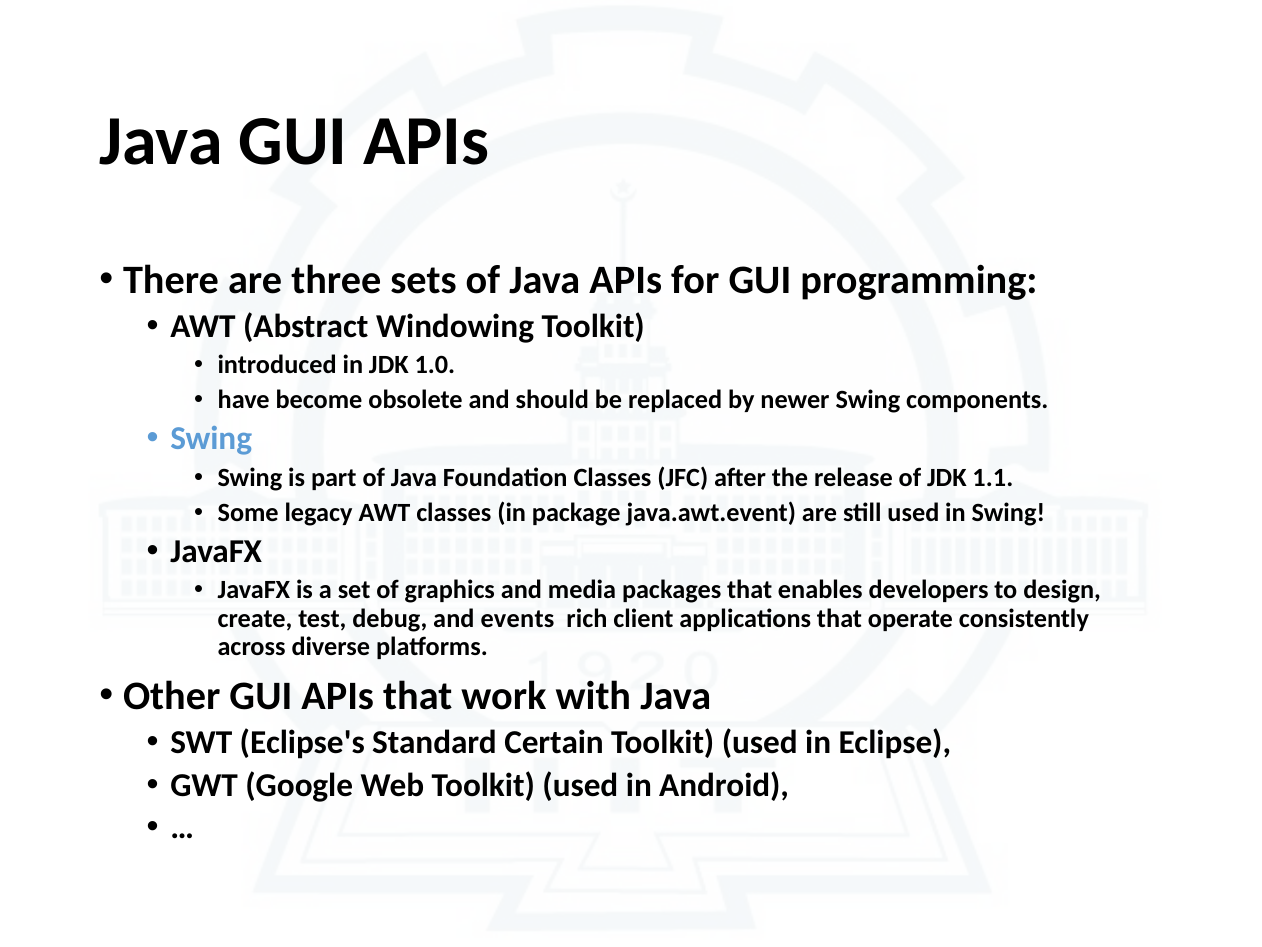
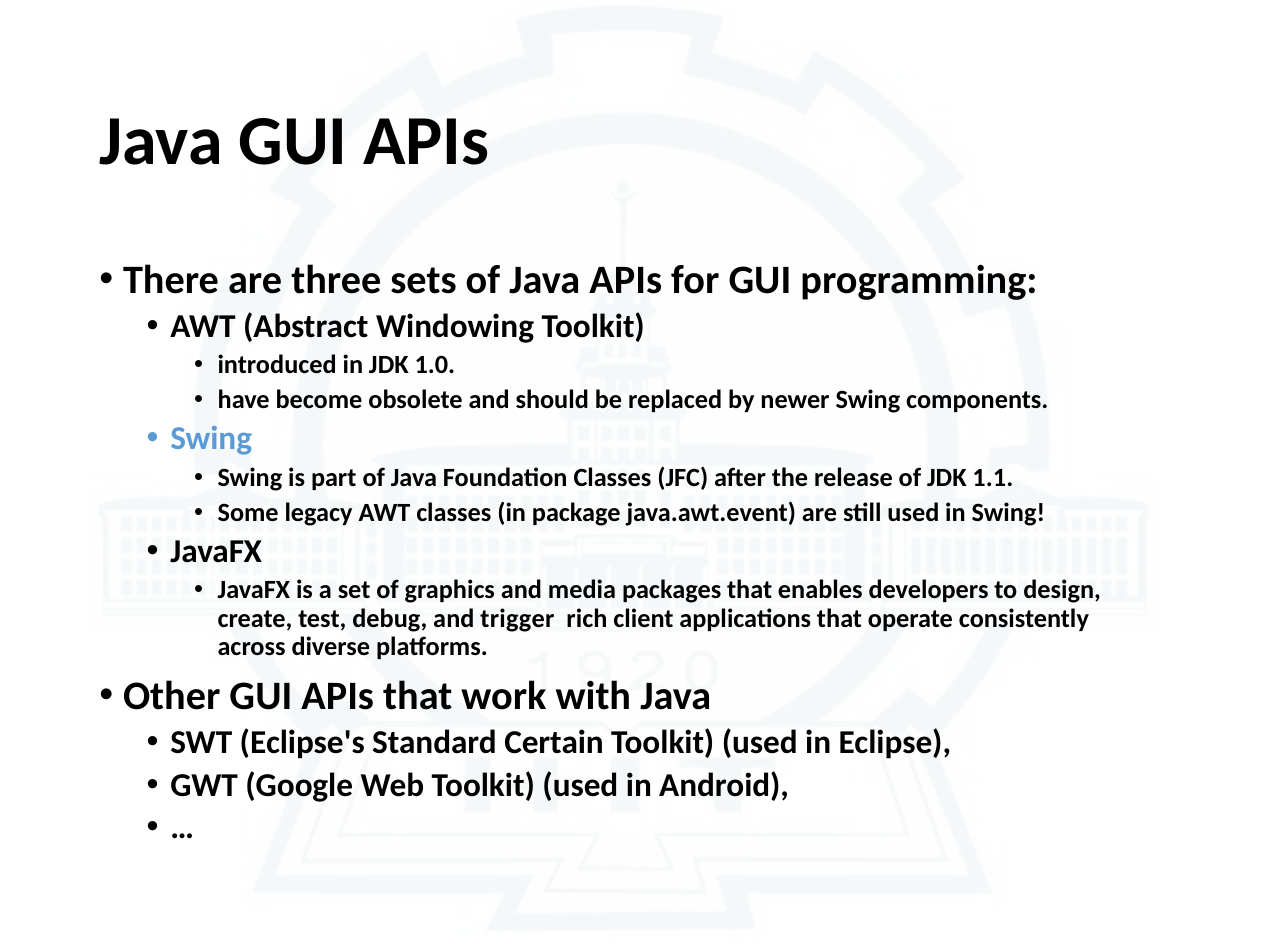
events: events -> trigger
